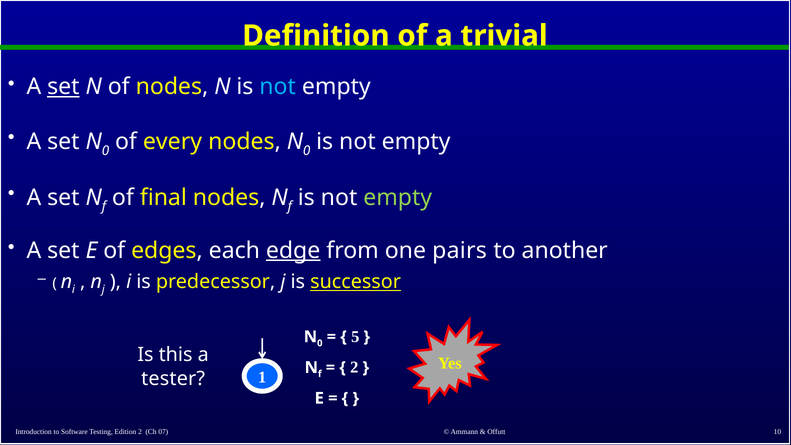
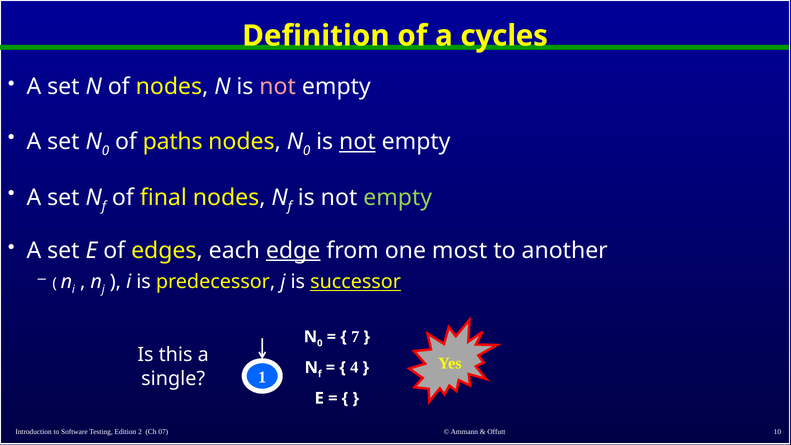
trivial: trivial -> cycles
set at (63, 87) underline: present -> none
not at (278, 87) colour: light blue -> pink
every: every -> paths
not at (357, 142) underline: none -> present
pairs: pairs -> most
5: 5 -> 7
2 at (354, 367): 2 -> 4
tester: tester -> single
